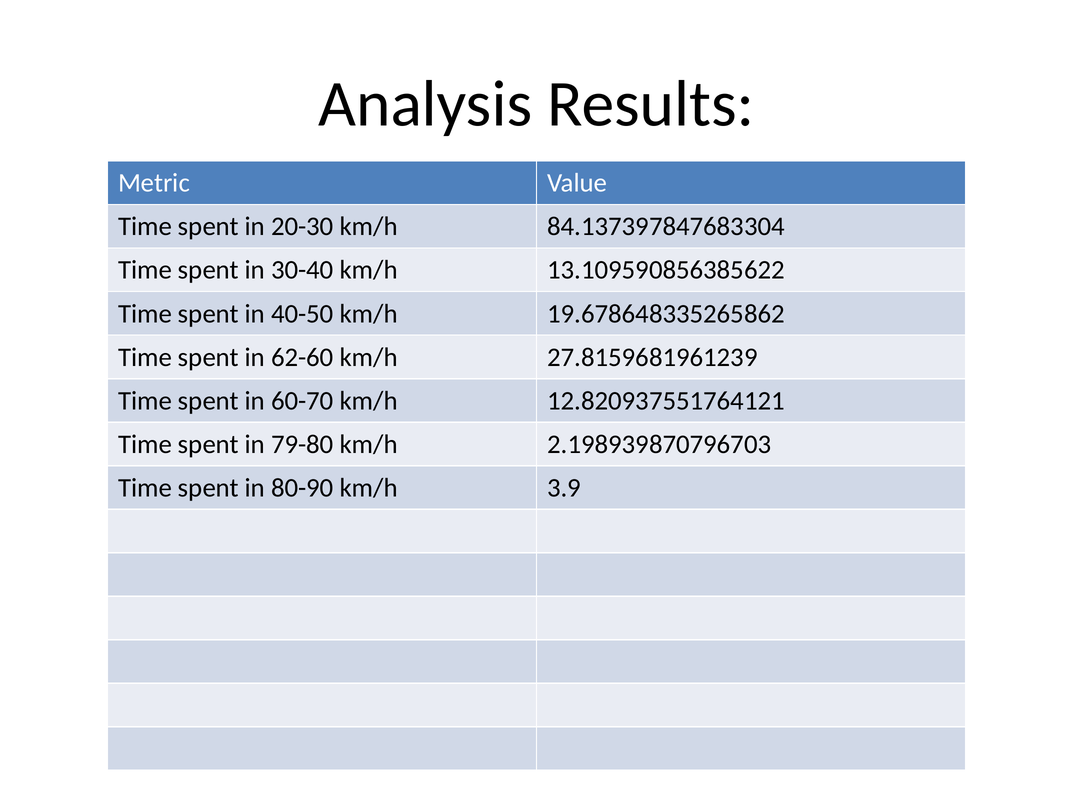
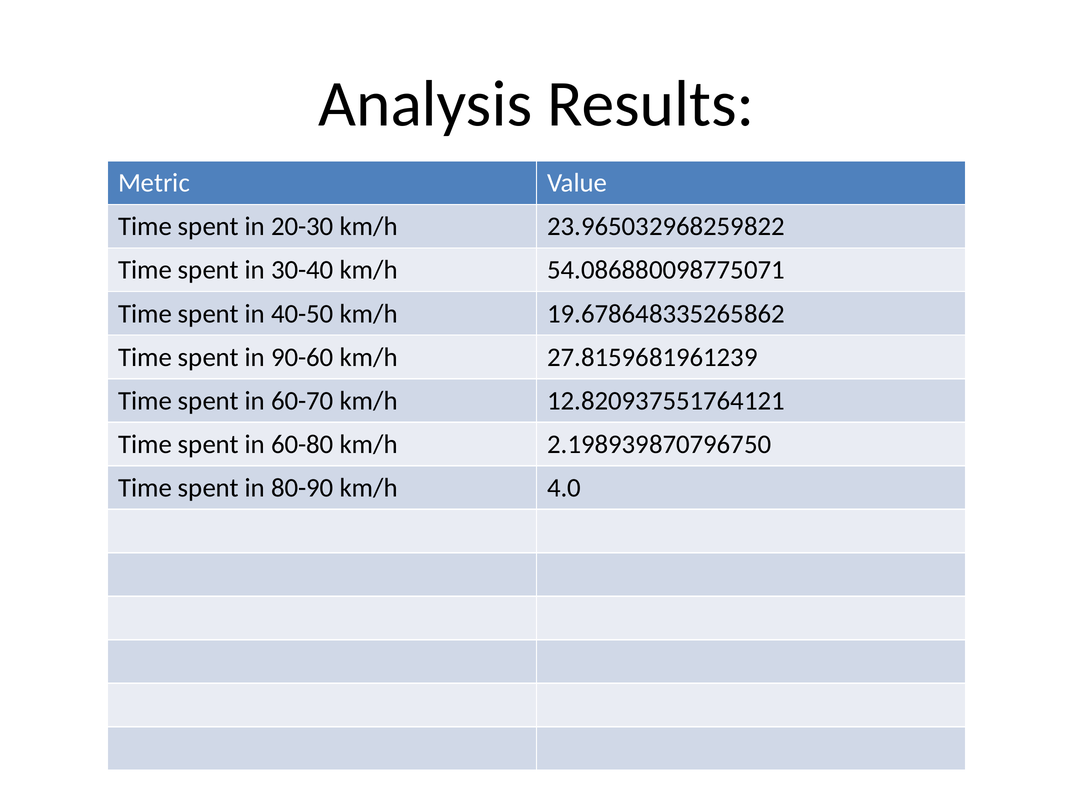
84.137397847683304: 84.137397847683304 -> 23.965032968259822
13.109590856385622: 13.109590856385622 -> 54.086880098775071
62-60: 62-60 -> 90-60
79-80: 79-80 -> 60-80
2.198939870796703: 2.198939870796703 -> 2.198939870796750
3.9: 3.9 -> 4.0
